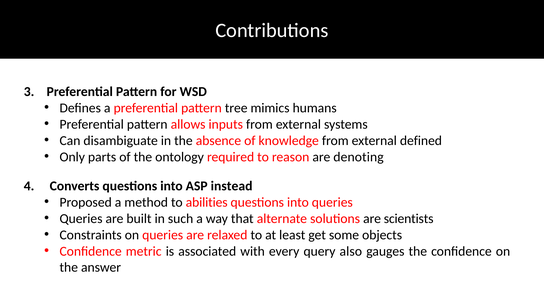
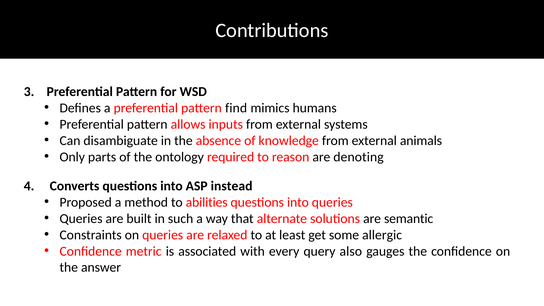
tree: tree -> find
defined: defined -> animals
scientists: scientists -> semantic
objects: objects -> allergic
